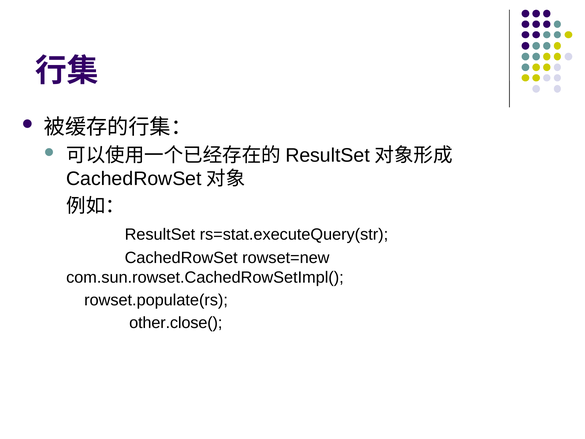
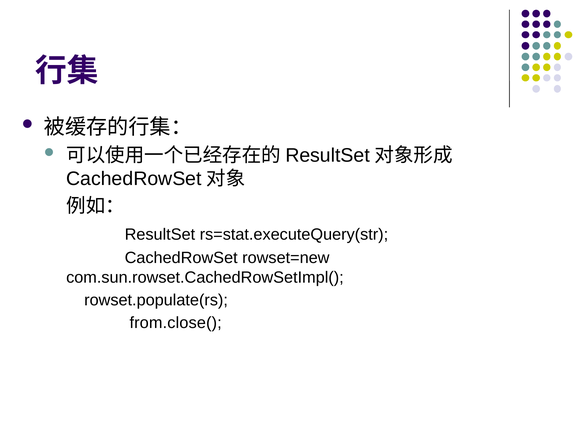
other.close(: other.close( -> from.close(
